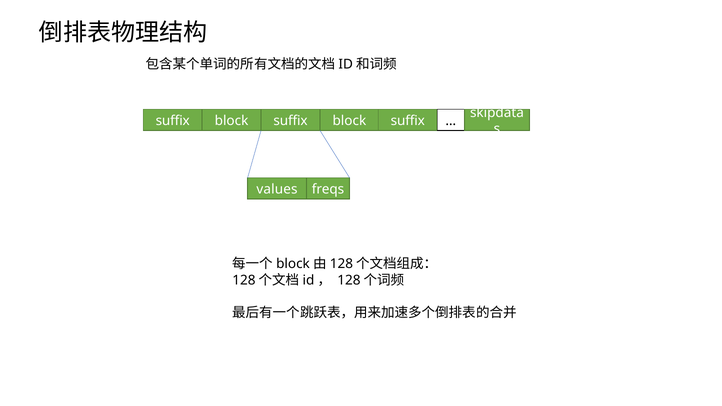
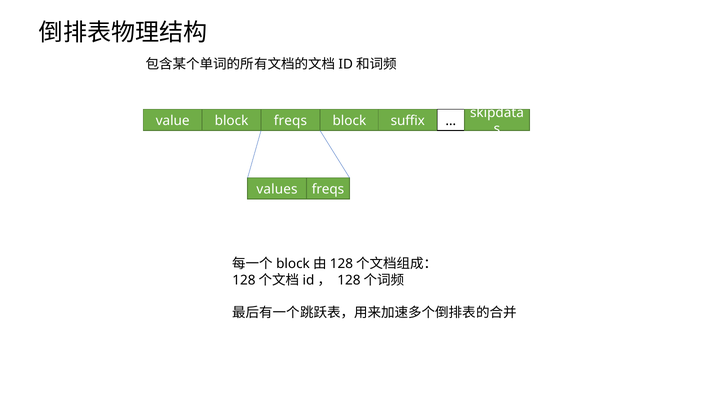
suffix at (173, 121): suffix -> value
suffix at (291, 121): suffix -> freqs
